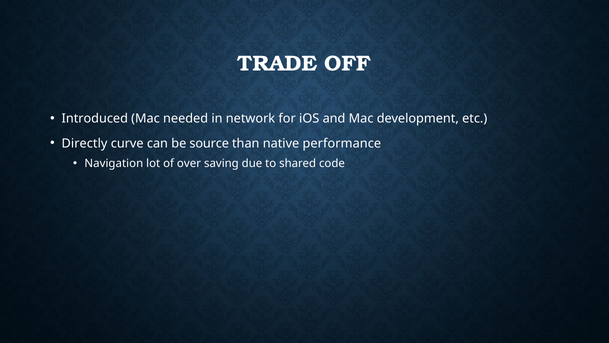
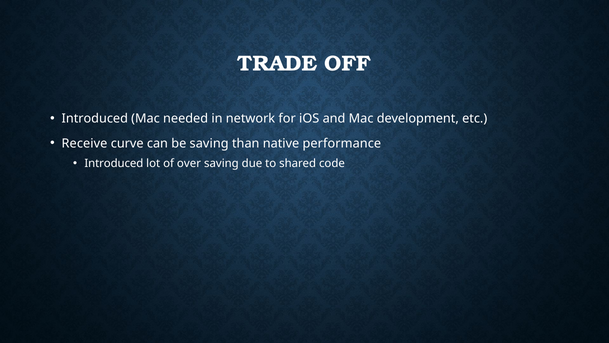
Directly: Directly -> Receive
be source: source -> saving
Navigation at (114, 163): Navigation -> Introduced
